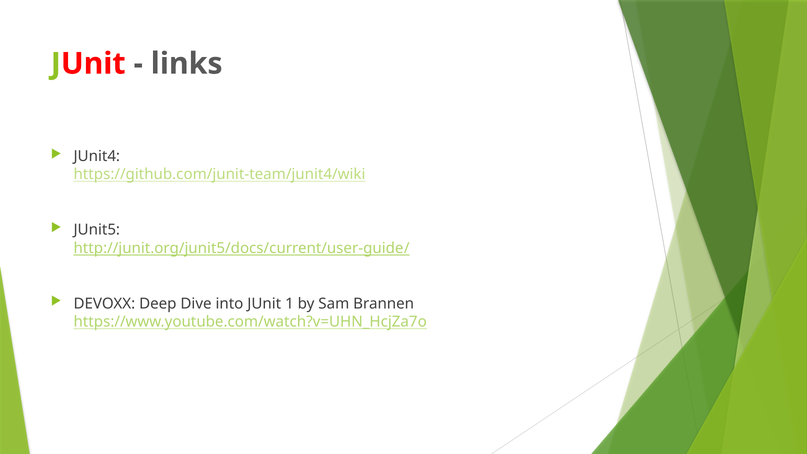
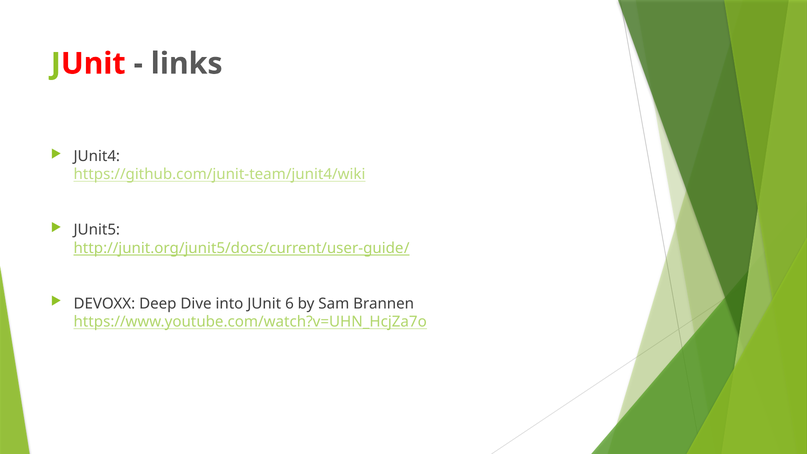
1: 1 -> 6
